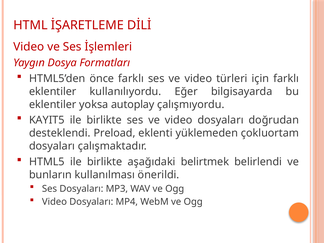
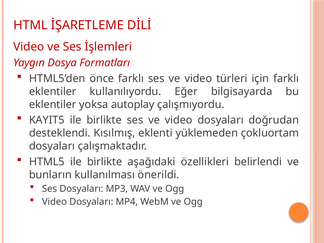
Preload: Preload -> Kısılmış
belirtmek: belirtmek -> özellikleri
